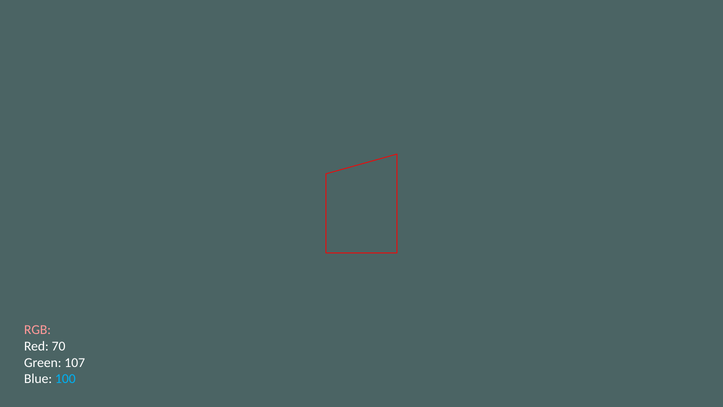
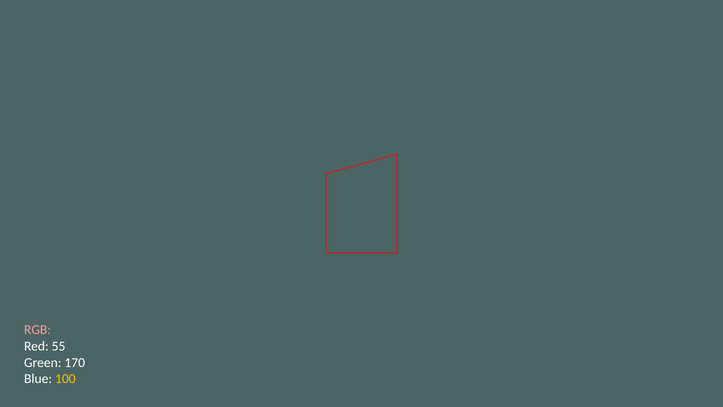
70: 70 -> 55
107: 107 -> 170
100 colour: light blue -> yellow
